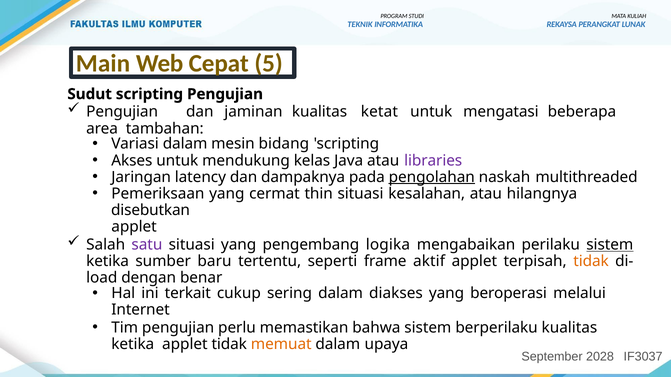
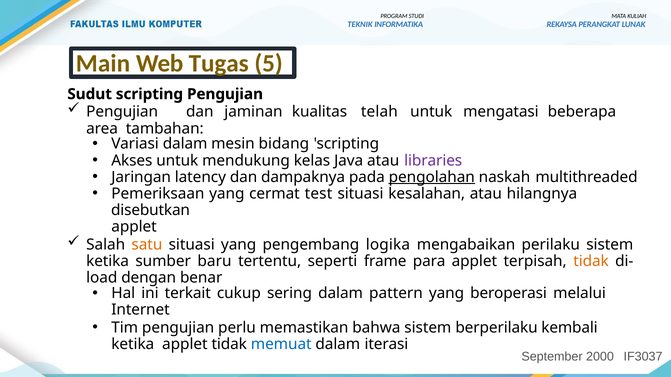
Cepat: Cepat -> Tugas
ketat: ketat -> telah
thin: thin -> test
satu colour: purple -> orange
sistem at (610, 245) underline: present -> none
aktif: aktif -> para
diakses: diakses -> pattern
berperilaku kualitas: kualitas -> kembali
memuat colour: orange -> blue
upaya: upaya -> iterasi
2028: 2028 -> 2000
